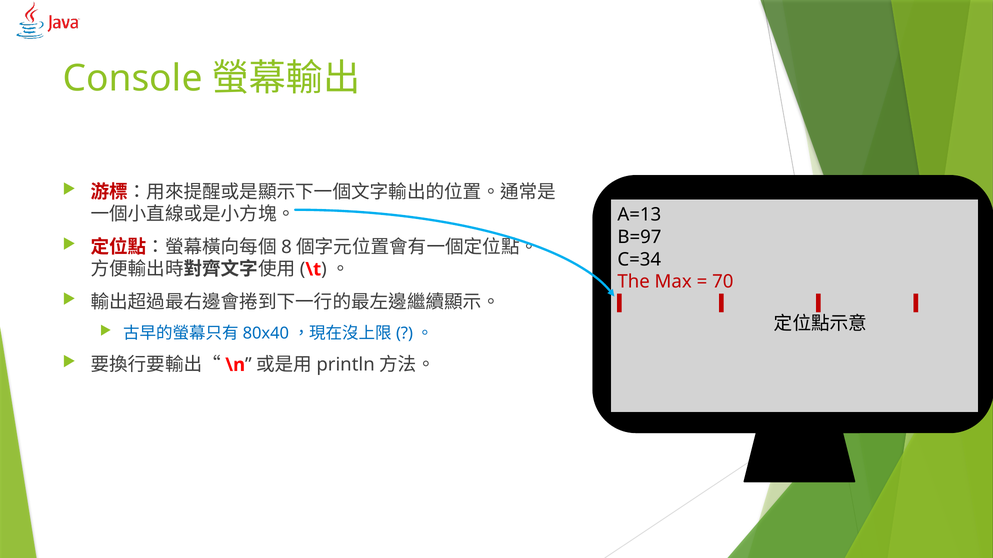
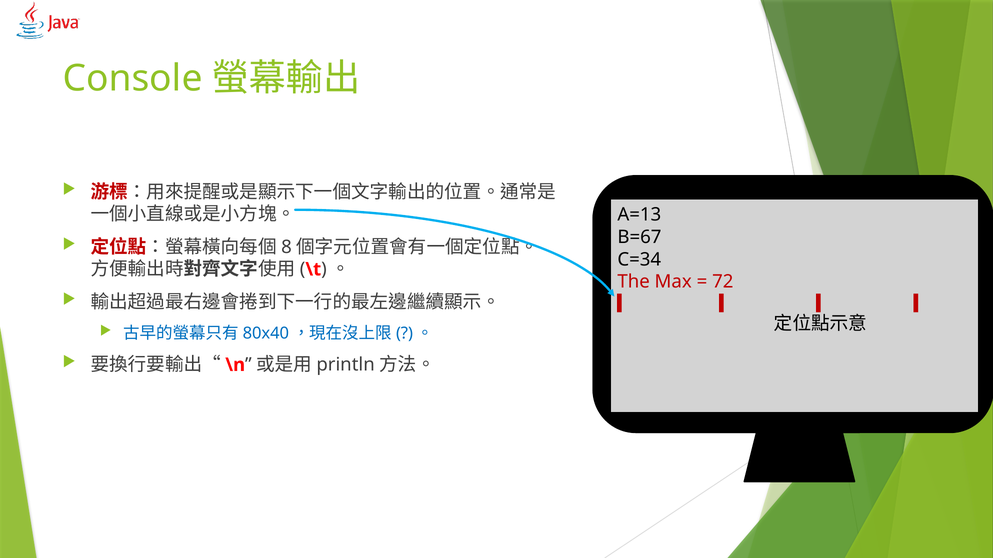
B=97: B=97 -> B=67
70: 70 -> 72
